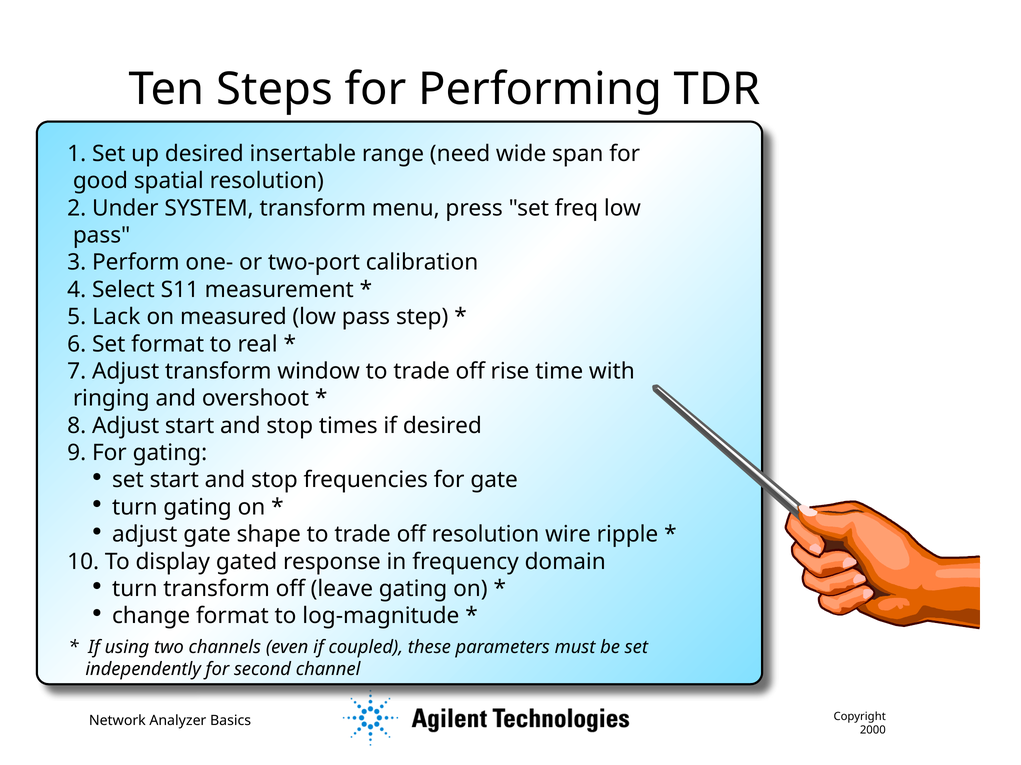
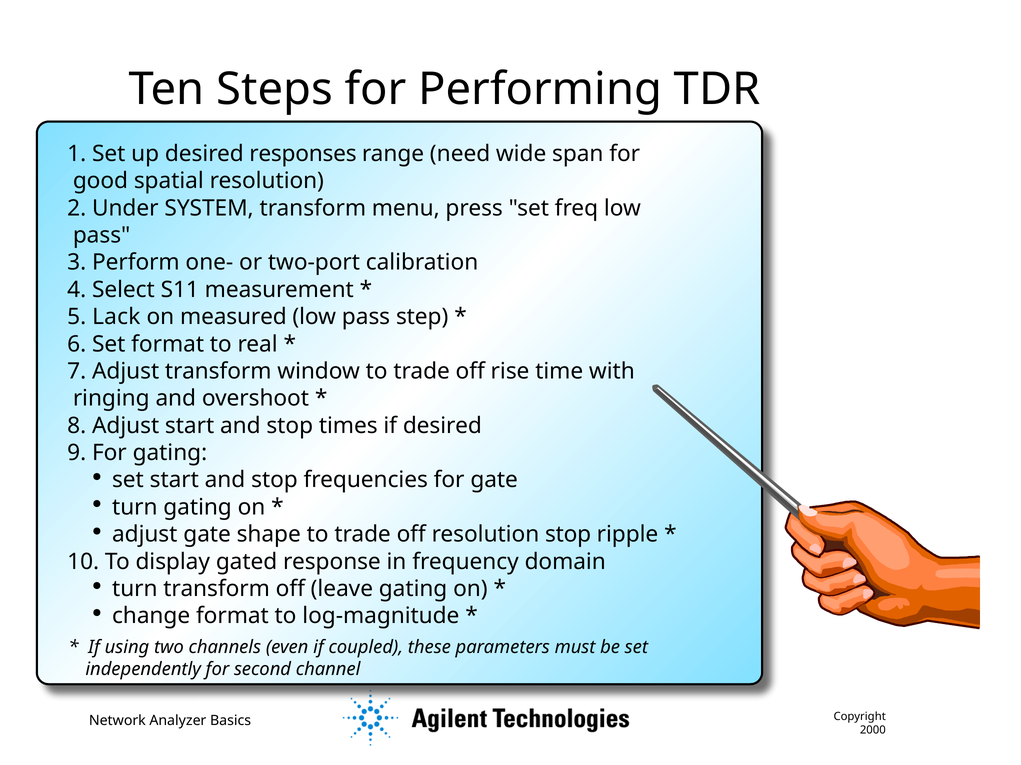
insertable: insertable -> responses
resolution wire: wire -> stop
